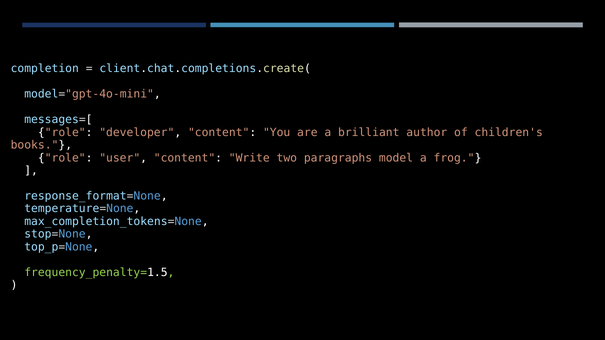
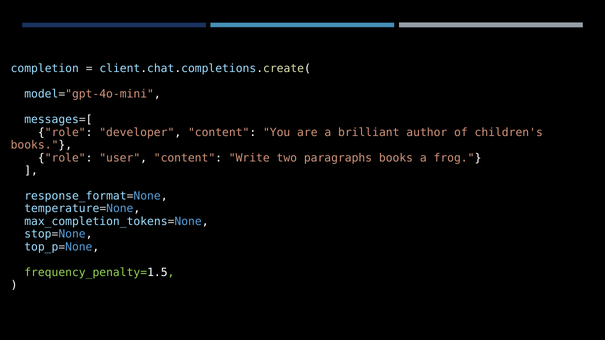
paragraphs model: model -> books
